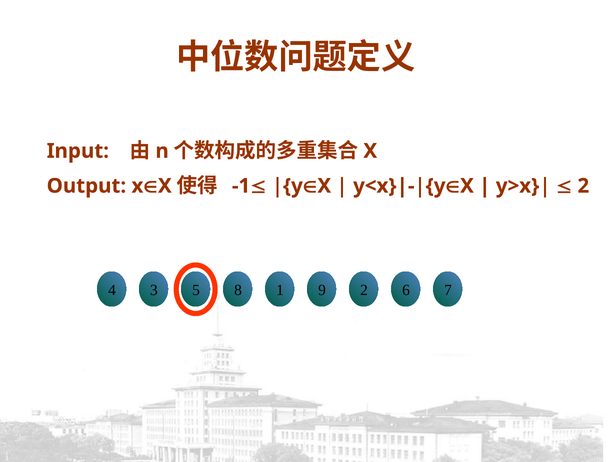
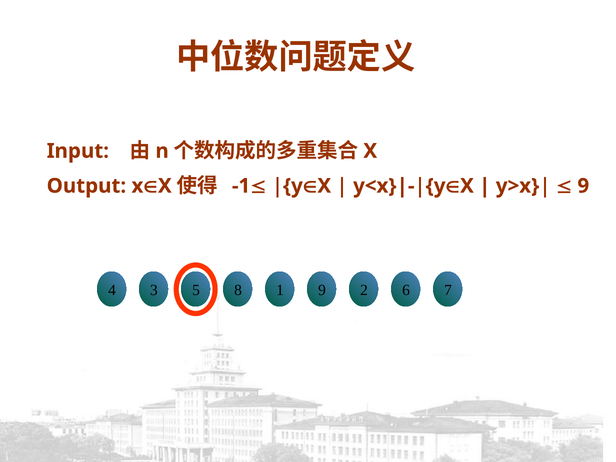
2 at (583, 186): 2 -> 9
